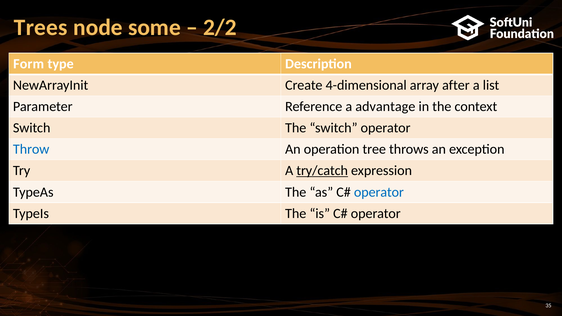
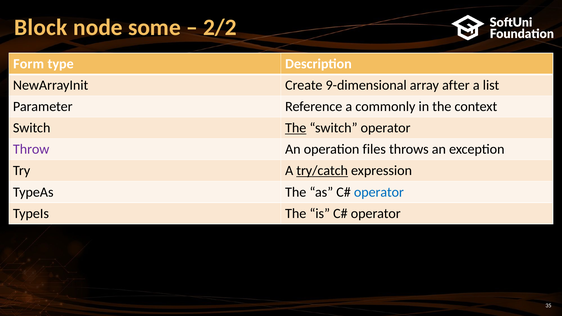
Trees: Trees -> Block
4-dimensional: 4-dimensional -> 9-dimensional
advantage: advantage -> commonly
The at (296, 128) underline: none -> present
Throw colour: blue -> purple
tree: tree -> files
